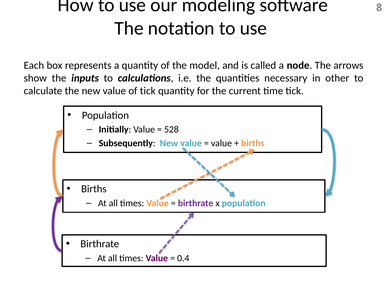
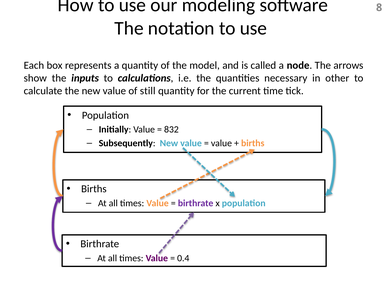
of tick: tick -> still
528: 528 -> 832
